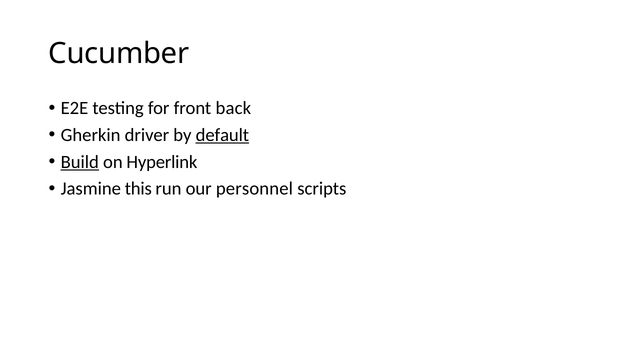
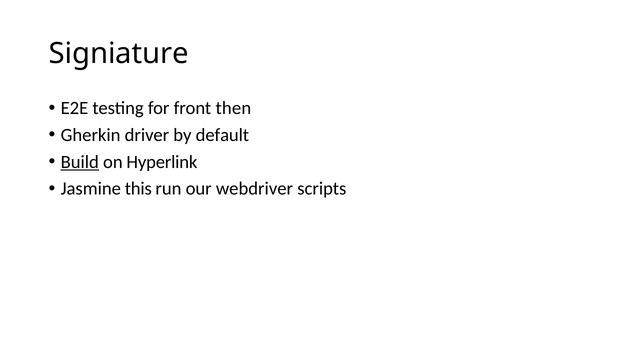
Cucumber: Cucumber -> Signiature
back: back -> then
default underline: present -> none
personnel: personnel -> webdriver
